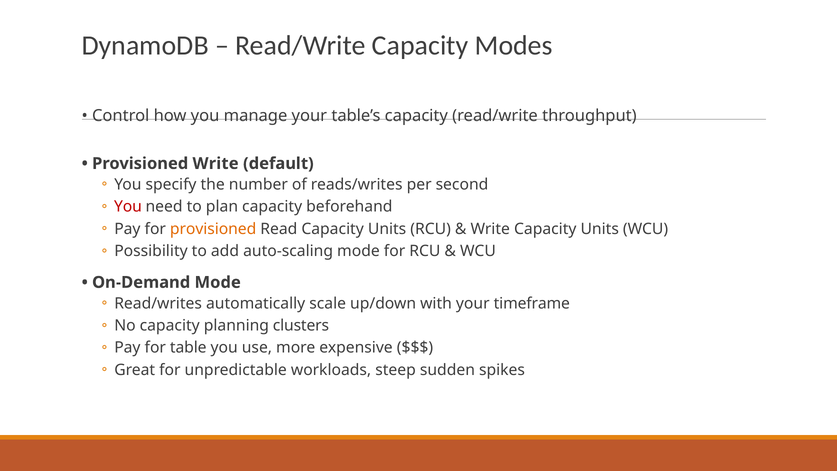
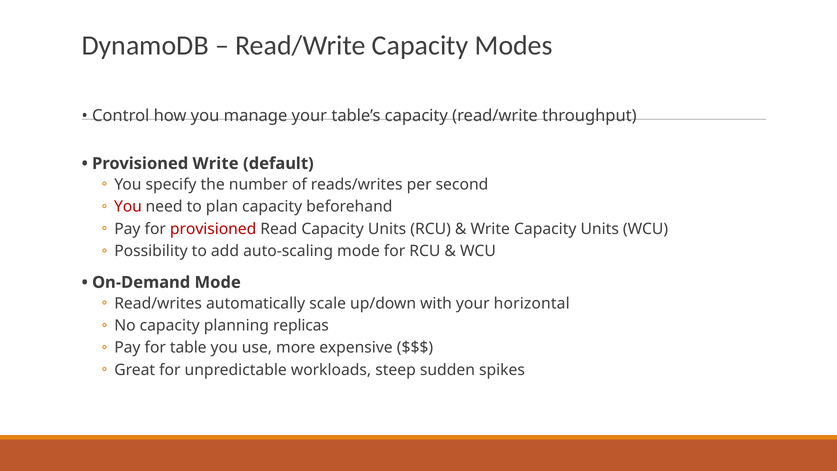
provisioned at (213, 229) colour: orange -> red
timeframe: timeframe -> horizontal
clusters: clusters -> replicas
